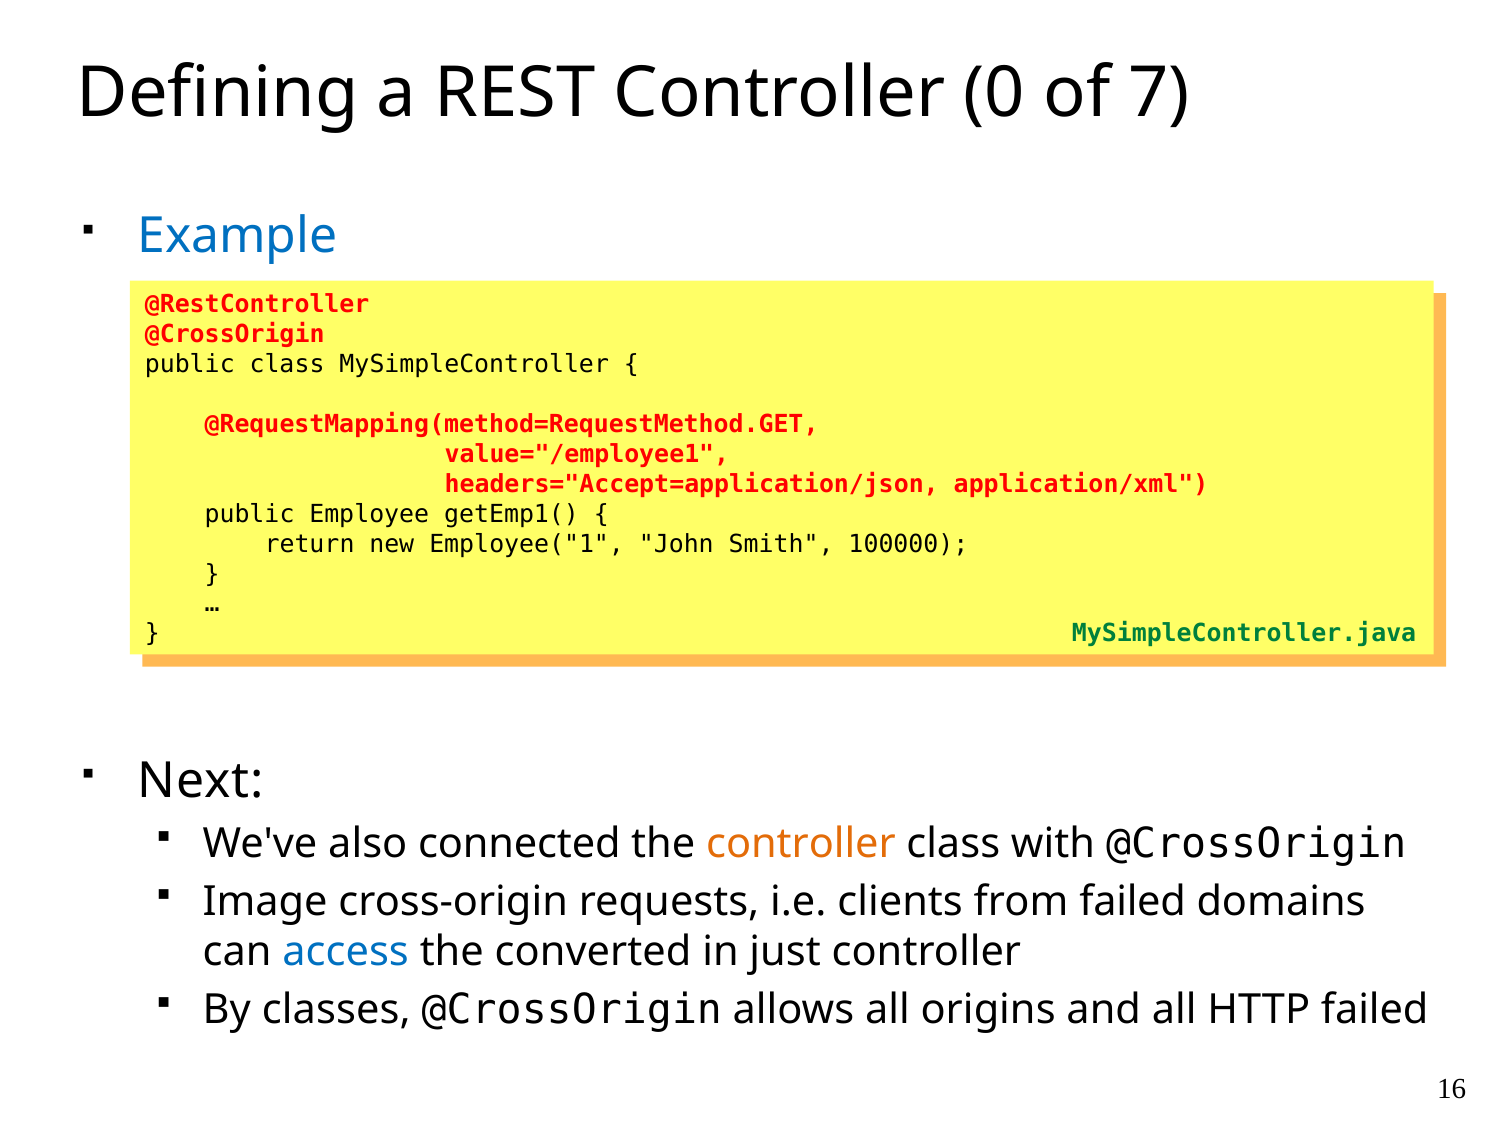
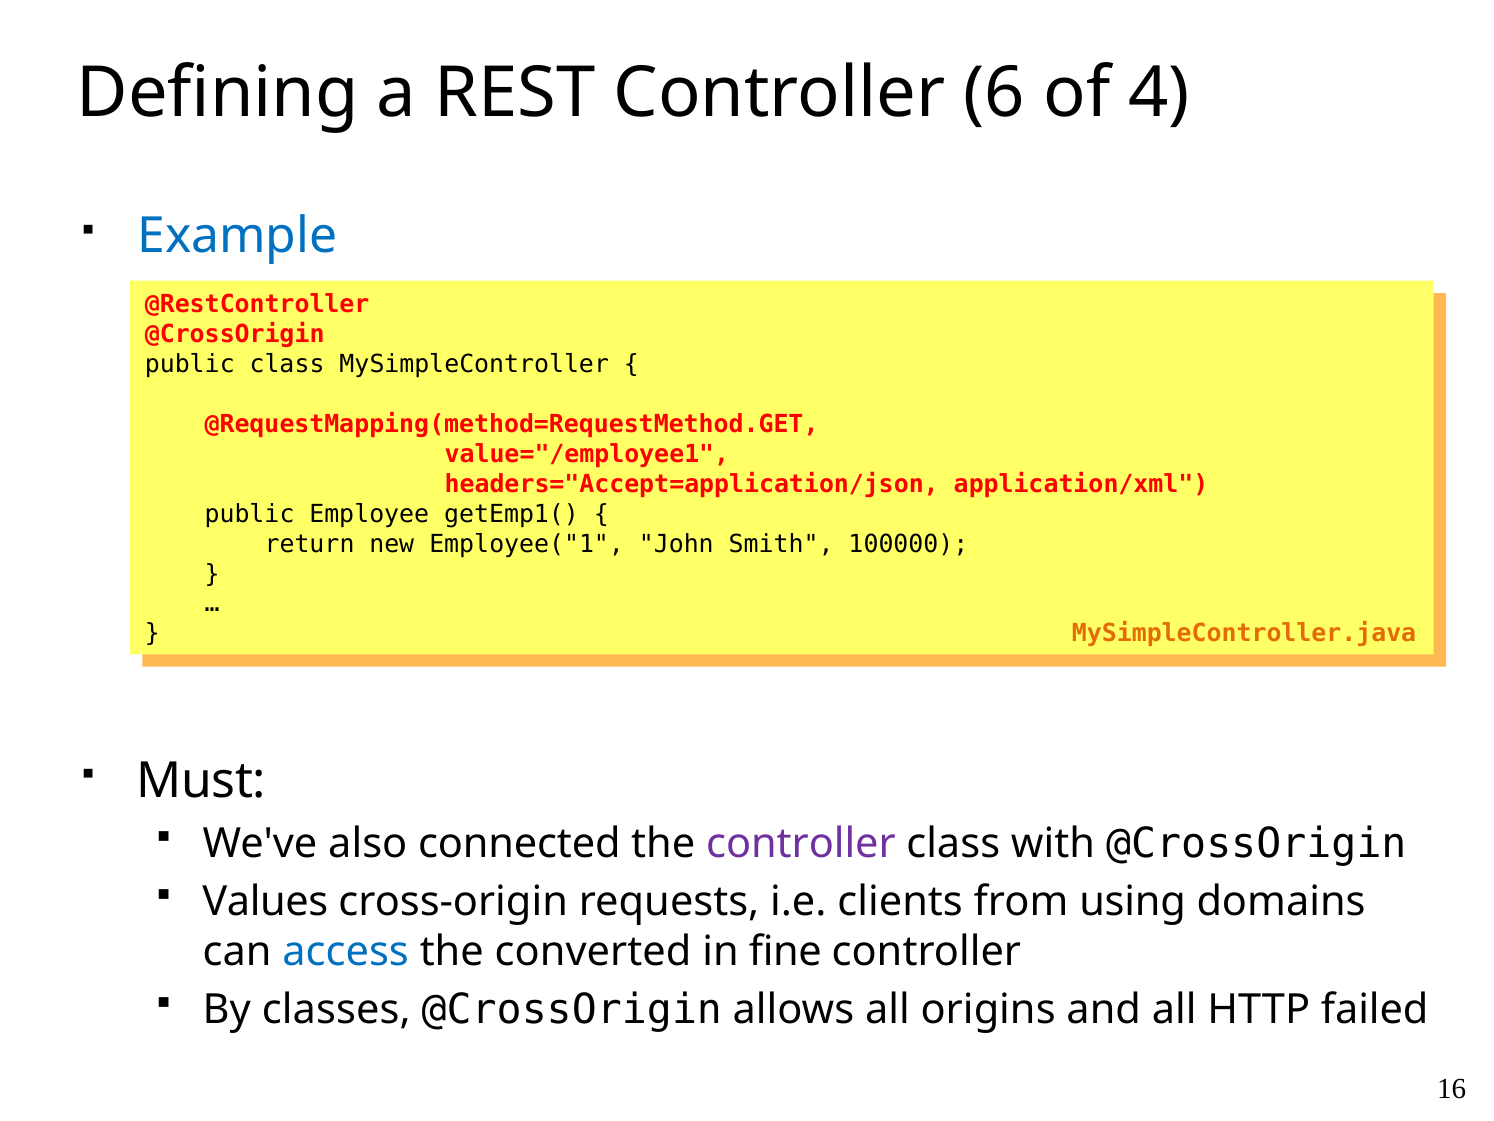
0: 0 -> 6
7: 7 -> 4
MySimpleController.java colour: green -> orange
Next: Next -> Must
controller at (801, 844) colour: orange -> purple
Image: Image -> Values
from failed: failed -> using
just: just -> fine
